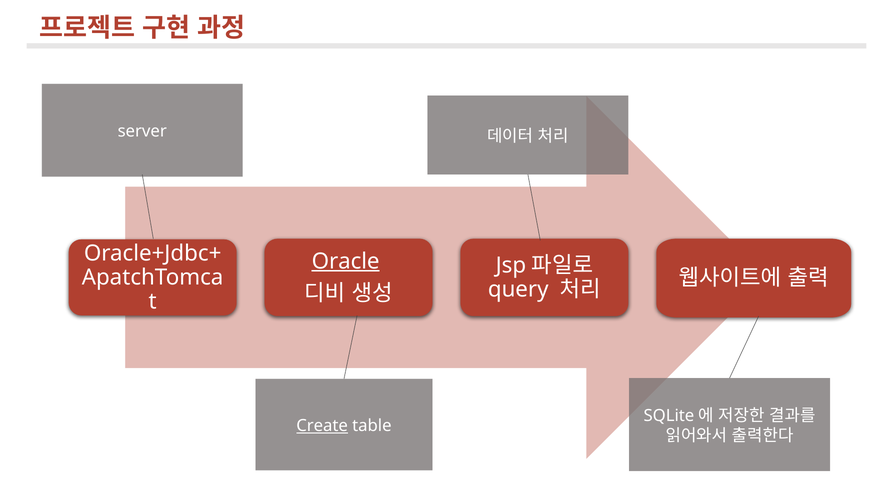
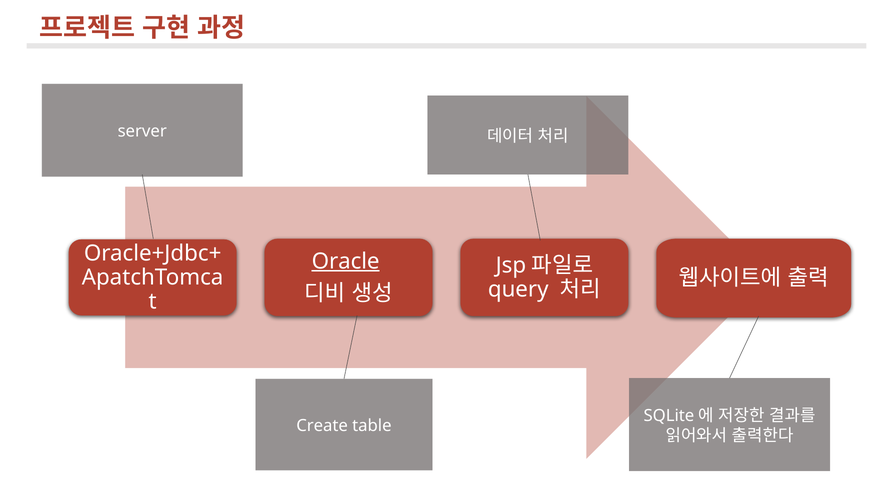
Create underline: present -> none
